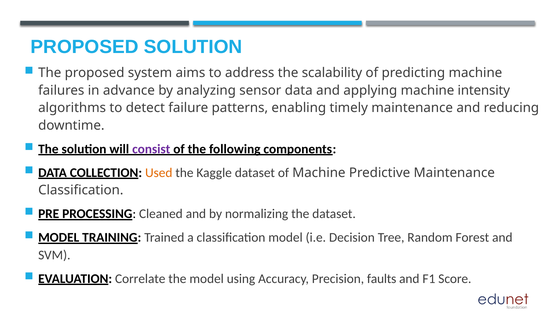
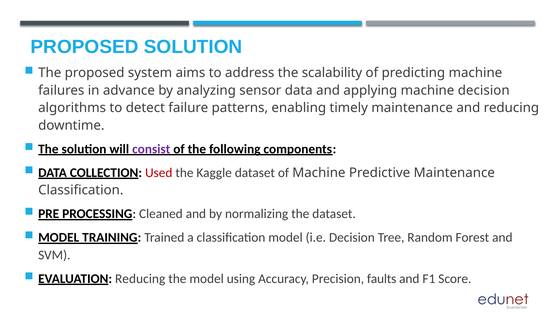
machine intensity: intensity -> decision
Used colour: orange -> red
EVALUATION Correlate: Correlate -> Reducing
